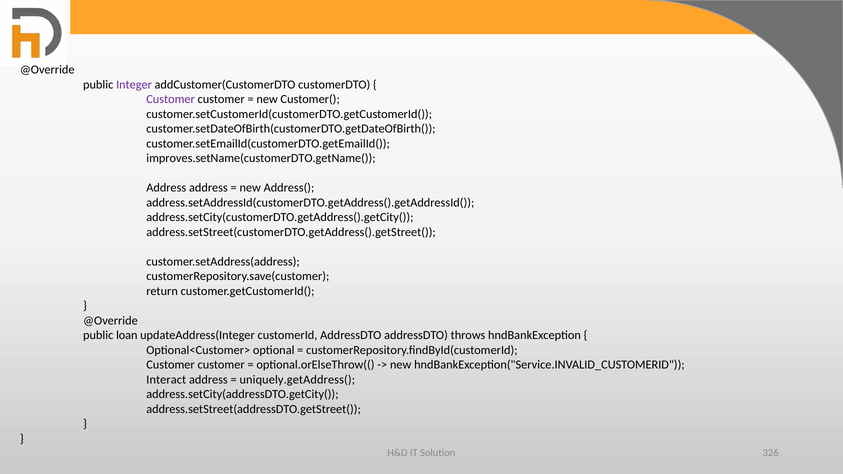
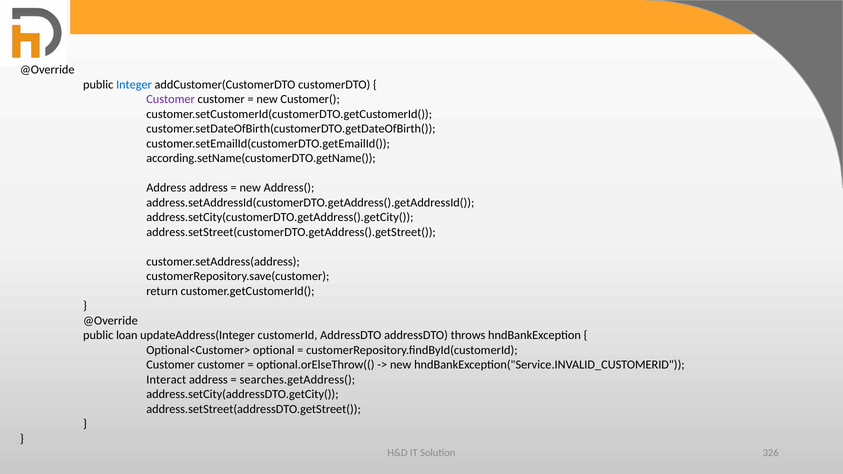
Integer colour: purple -> blue
improves.setName(customerDTO.getName(: improves.setName(customerDTO.getName( -> according.setName(customerDTO.getName(
uniquely.getAddress(: uniquely.getAddress( -> searches.getAddress(
